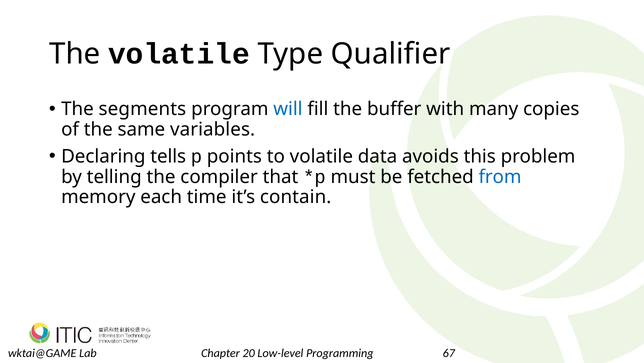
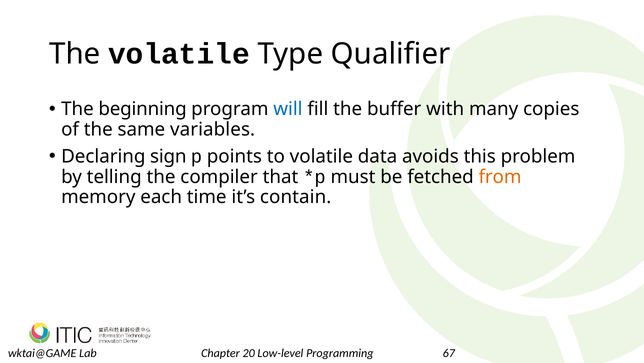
segments: segments -> beginning
tells: tells -> sign
from colour: blue -> orange
